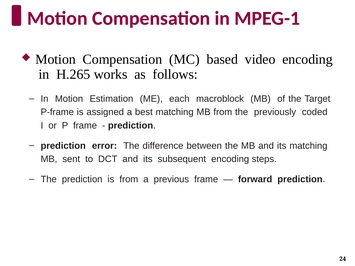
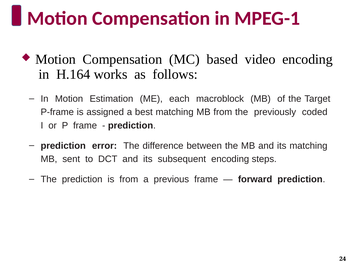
H.265: H.265 -> H.164
